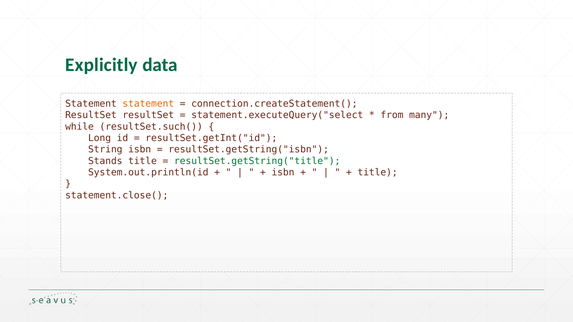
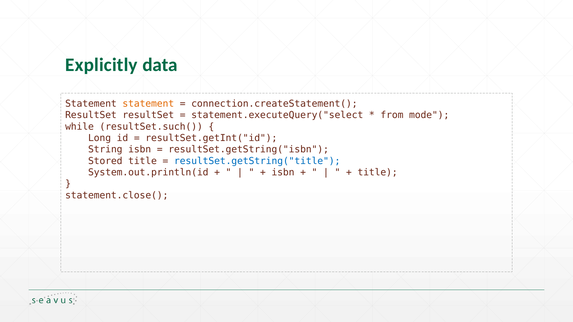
many: many -> mode
Stands: Stands -> Stored
resultSet.getString("title colour: green -> blue
